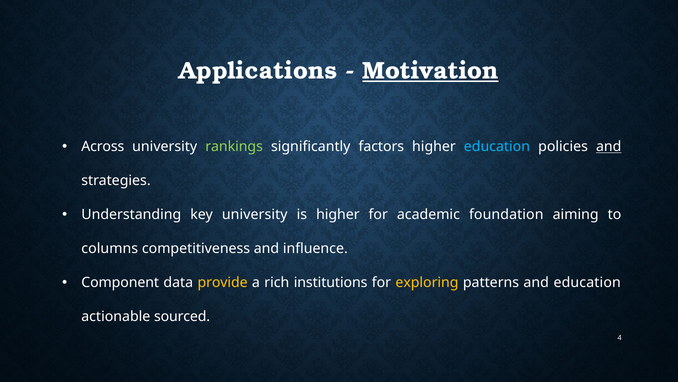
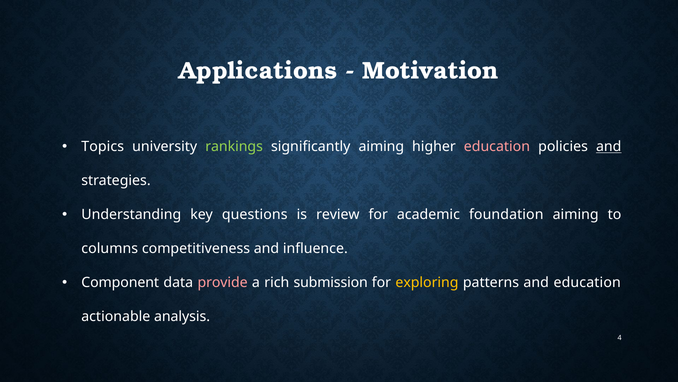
Motivation underline: present -> none
Across: Across -> Topics
significantly factors: factors -> aiming
education at (497, 146) colour: light blue -> pink
key university: university -> questions
is higher: higher -> review
provide colour: yellow -> pink
institutions: institutions -> submission
sourced: sourced -> analysis
